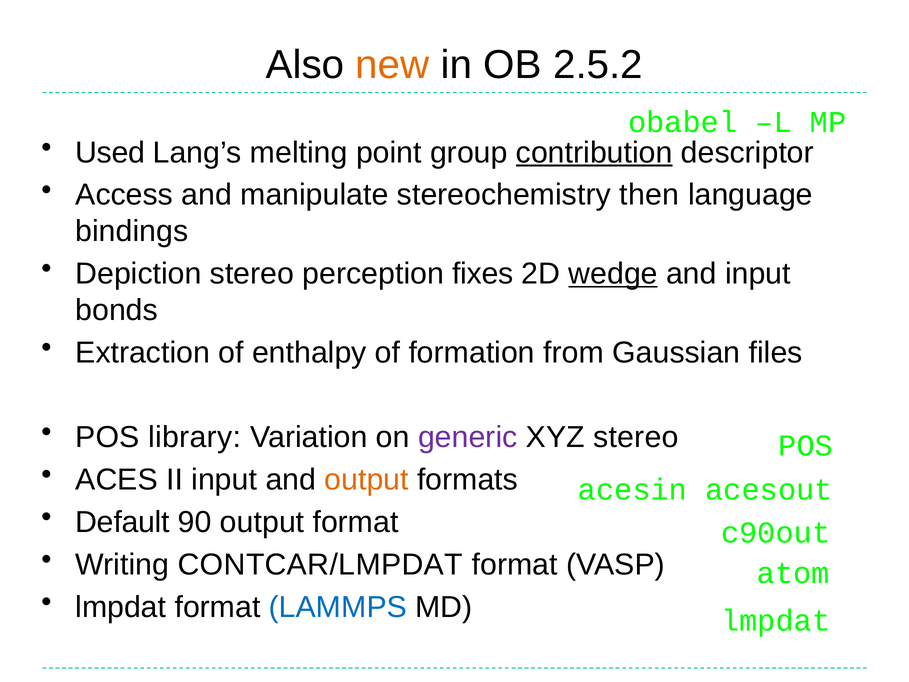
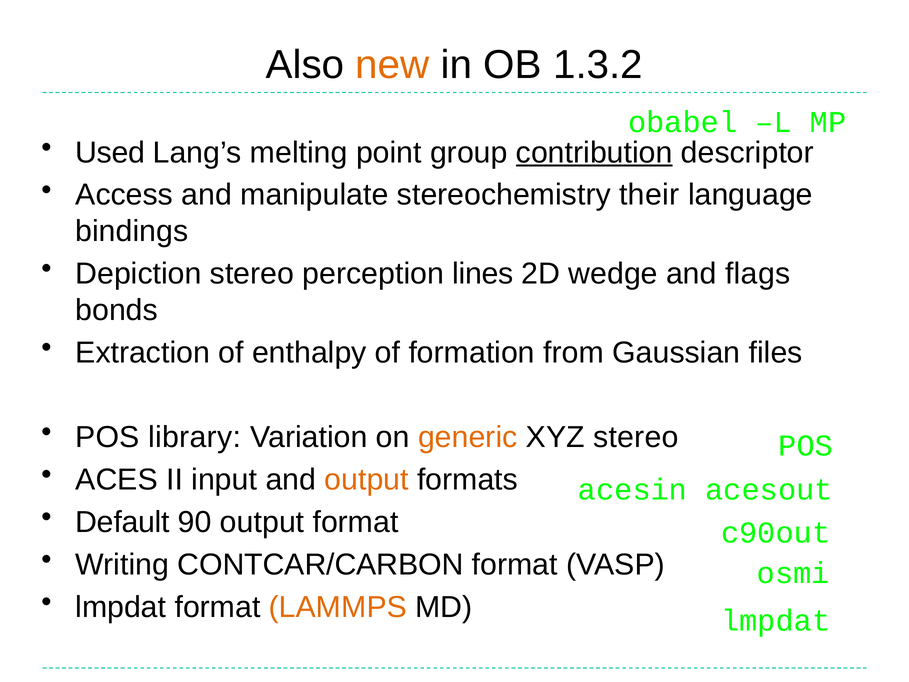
2.5.2: 2.5.2 -> 1.3.2
then: then -> their
fixes: fixes -> lines
wedge underline: present -> none
and input: input -> flags
generic colour: purple -> orange
CONTCAR/LMPDAT: CONTCAR/LMPDAT -> CONTCAR/CARBON
atom: atom -> osmi
LAMMPS colour: blue -> orange
